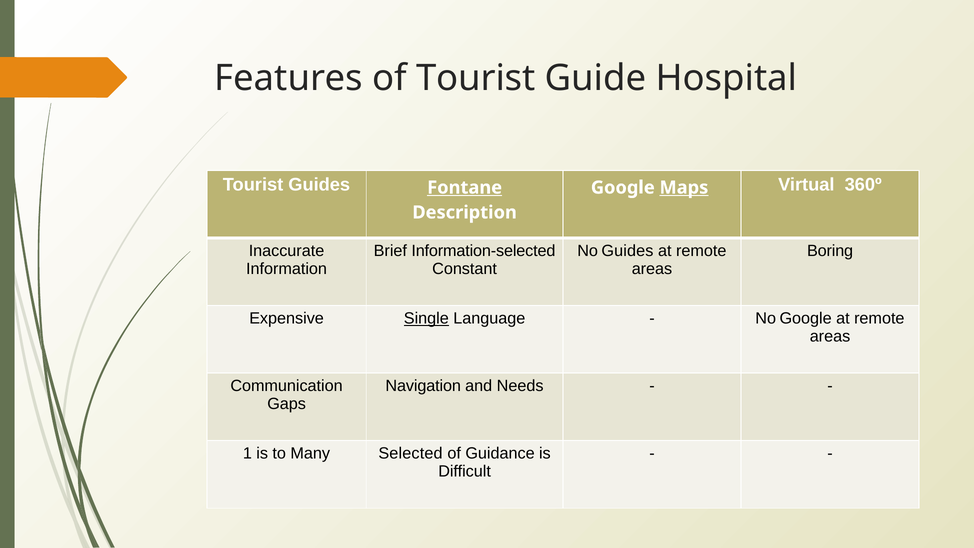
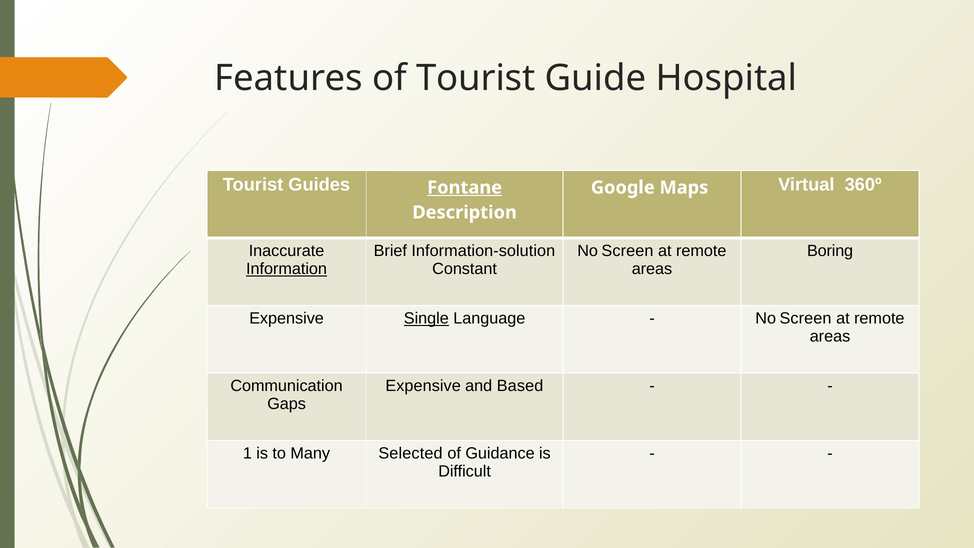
Maps underline: present -> none
Information-selected: Information-selected -> Information-solution
Guides at (627, 251): Guides -> Screen
Information underline: none -> present
Google at (806, 318): Google -> Screen
Navigation at (423, 386): Navigation -> Expensive
Needs: Needs -> Based
